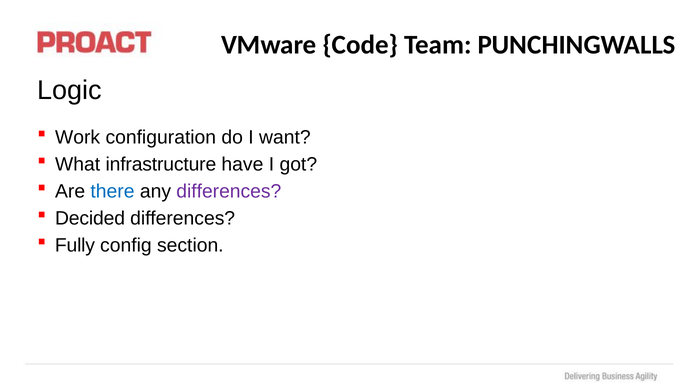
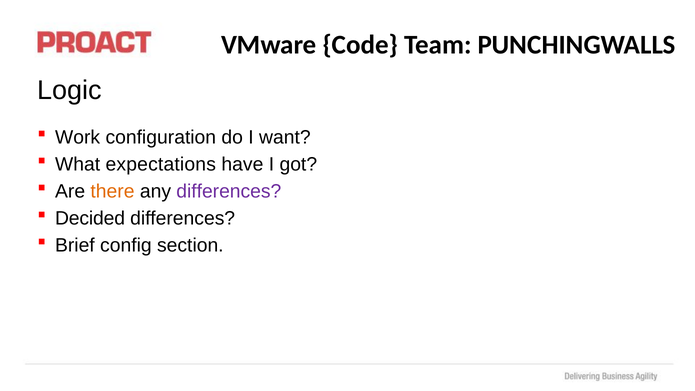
infrastructure: infrastructure -> expectations
there colour: blue -> orange
Fully: Fully -> Brief
